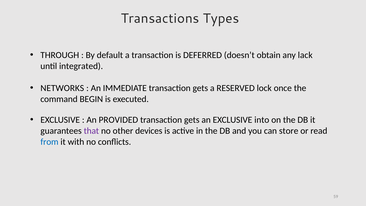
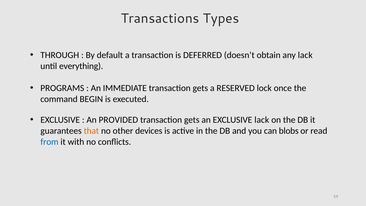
integrated: integrated -> everything
NETWORKS: NETWORKS -> PROGRAMS
EXCLUSIVE into: into -> lack
that colour: purple -> orange
store: store -> blobs
